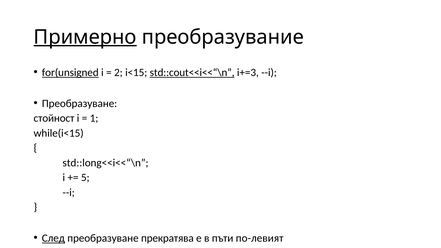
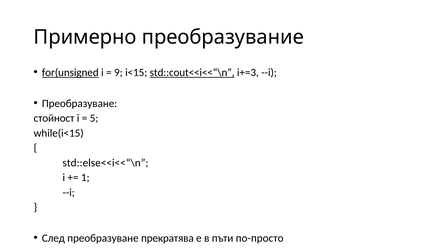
Примерно underline: present -> none
2: 2 -> 9
1: 1 -> 5
std::long<<i<<“\n: std::long<<i<<“\n -> std::else<<i<<“\n
5: 5 -> 1
След underline: present -> none
по-левият: по-левият -> по-просто
